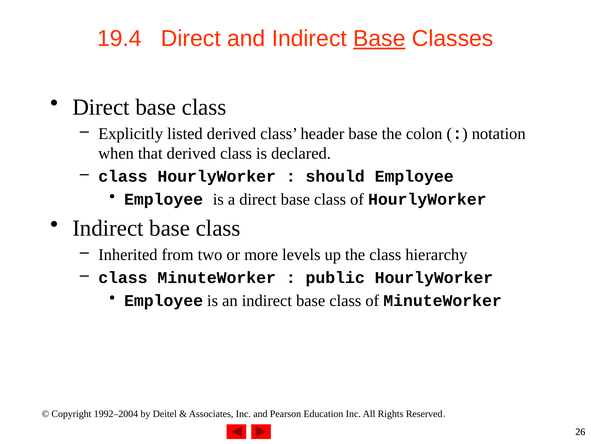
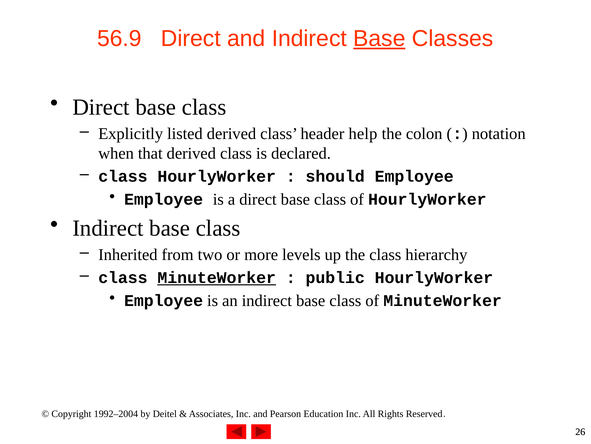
19.4: 19.4 -> 56.9
header base: base -> help
MinuteWorker at (217, 277) underline: none -> present
